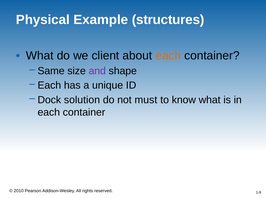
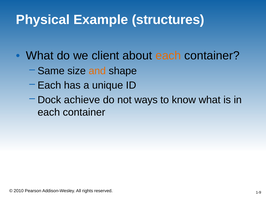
and colour: purple -> orange
solution: solution -> achieve
must: must -> ways
